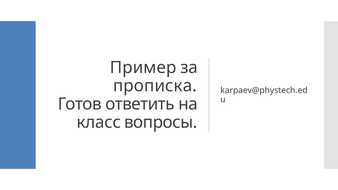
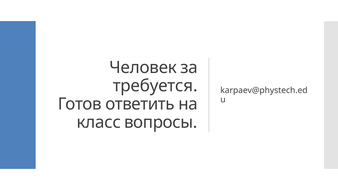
Пример: Пример -> Человек
прописка: прописка -> требуется
